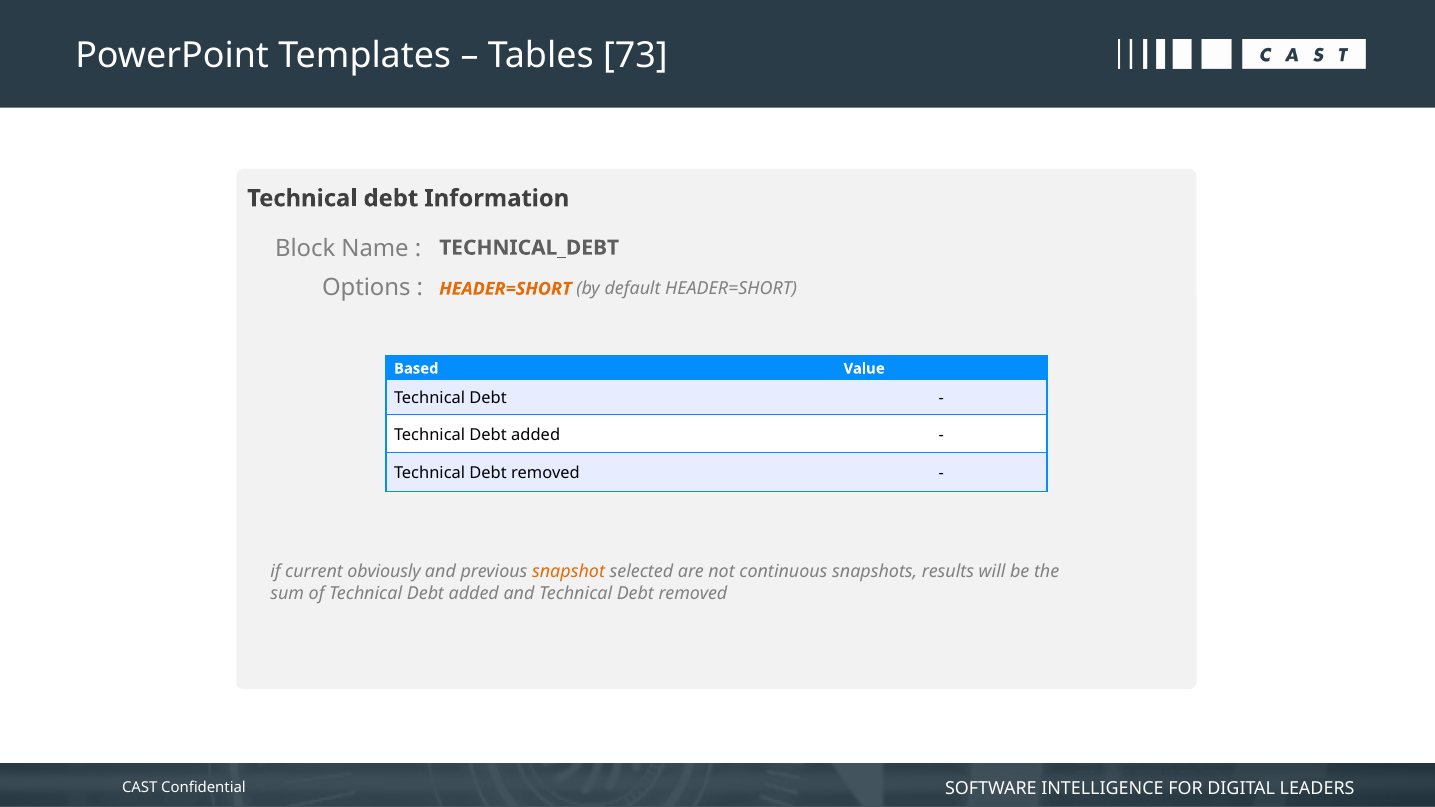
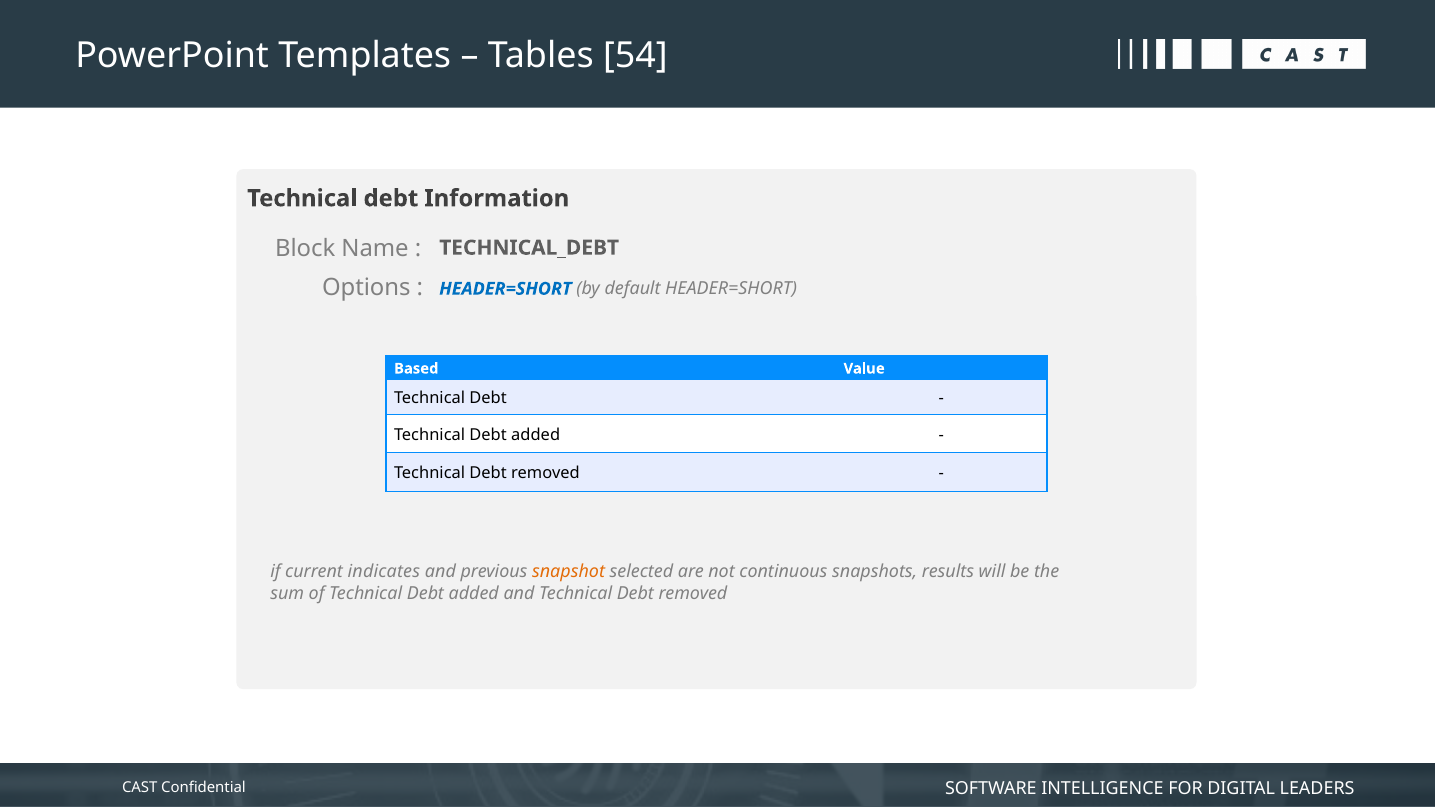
73: 73 -> 54
HEADER=SHORT at (505, 289) colour: orange -> blue
obviously: obviously -> indicates
